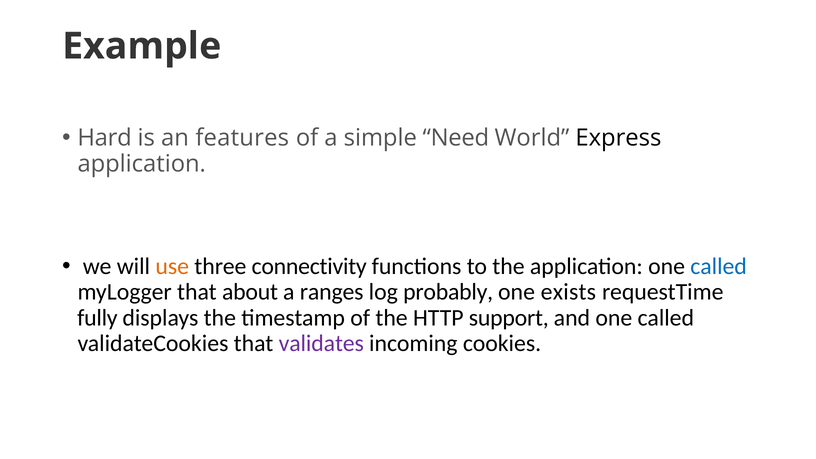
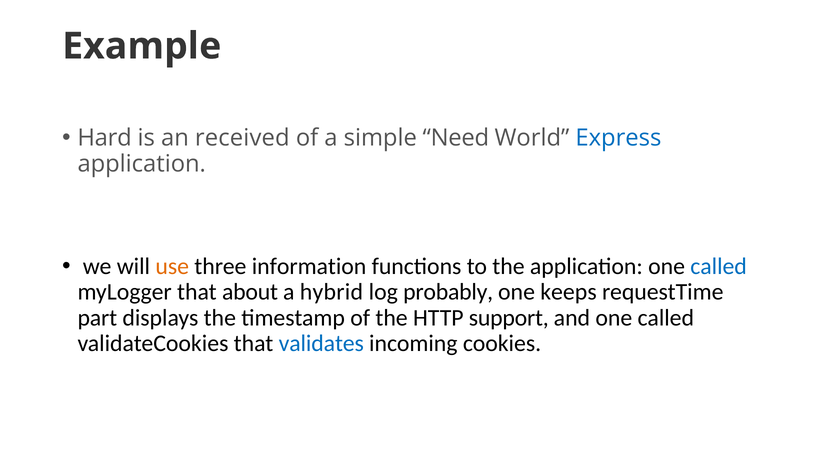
features: features -> received
Express colour: black -> blue
connectivity: connectivity -> information
ranges: ranges -> hybrid
exists: exists -> keeps
fully: fully -> part
validates colour: purple -> blue
